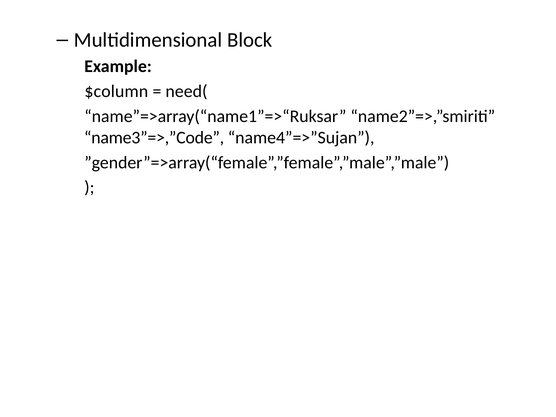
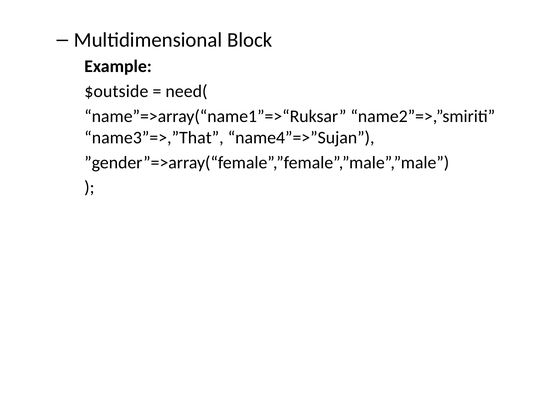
$column: $column -> $outside
name3”=>,”Code: name3”=>,”Code -> name3”=>,”That
